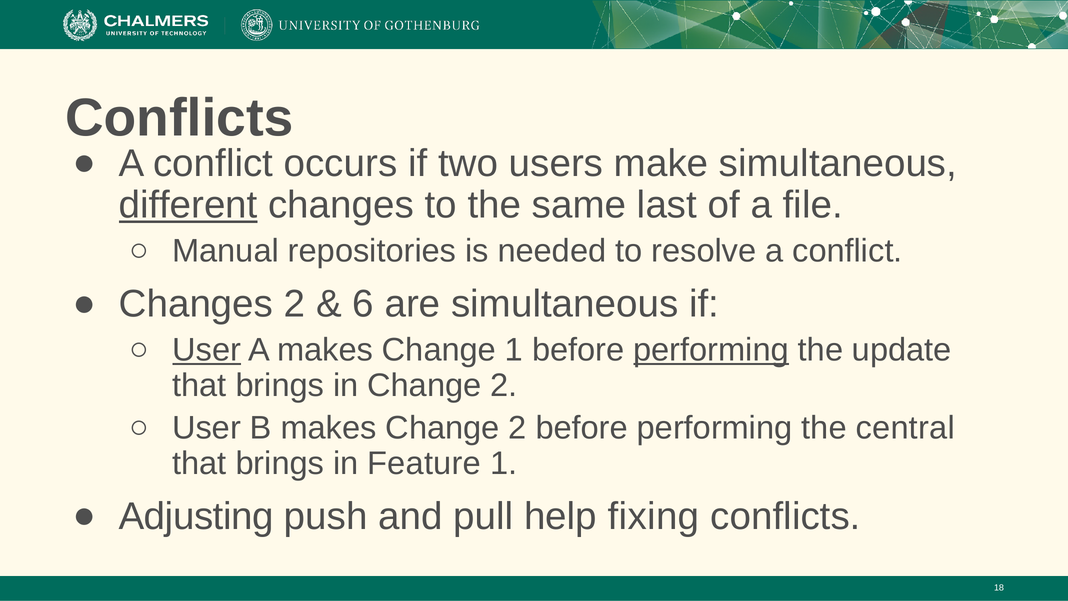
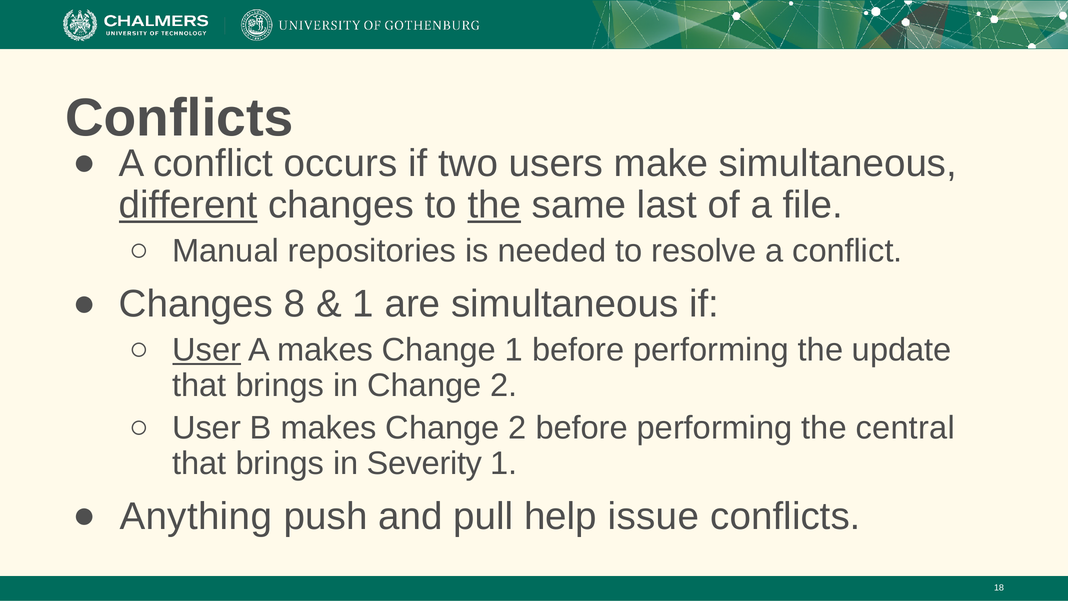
the at (494, 205) underline: none -> present
Changes 2: 2 -> 8
6 at (363, 304): 6 -> 1
performing at (711, 350) underline: present -> none
Feature: Feature -> Severity
Adjusting: Adjusting -> Anything
fixing: fixing -> issue
